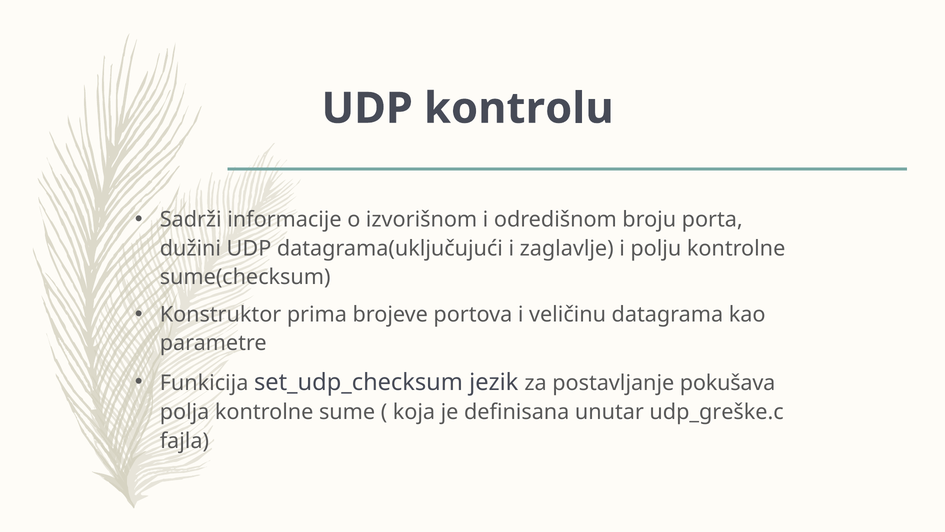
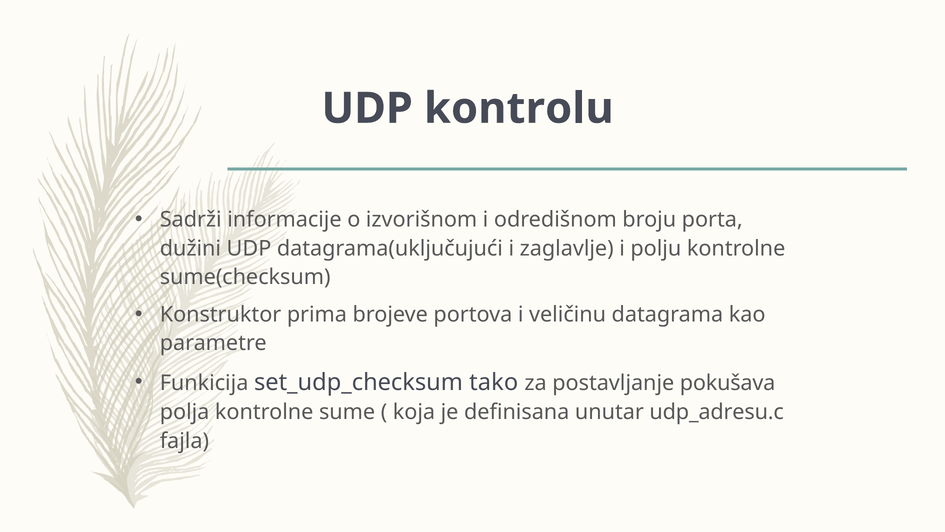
jezik: jezik -> tako
udp_greške.c: udp_greške.c -> udp_adresu.c
